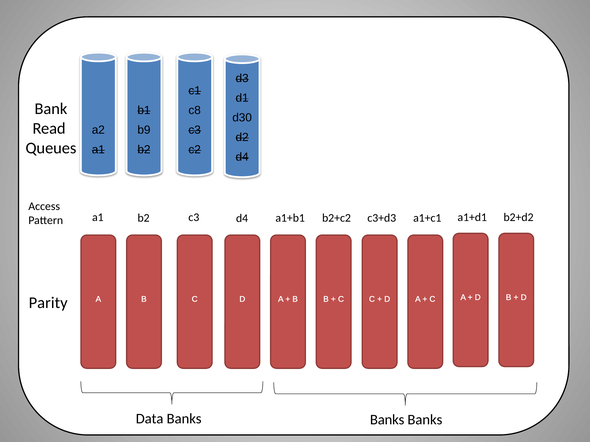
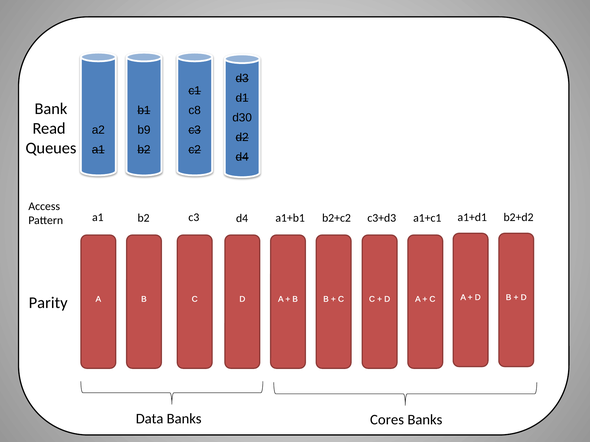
Data Banks Banks: Banks -> Cores
